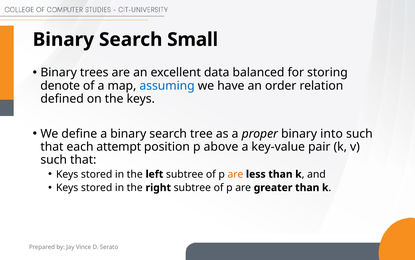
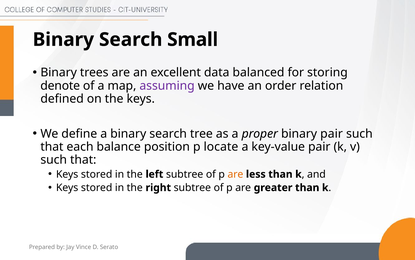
assuming colour: blue -> purple
binary into: into -> pair
attempt: attempt -> balance
above: above -> locate
